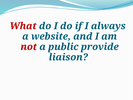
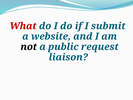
always: always -> submit
not colour: red -> black
provide: provide -> request
